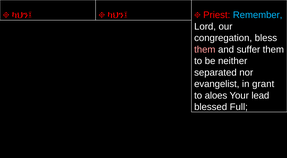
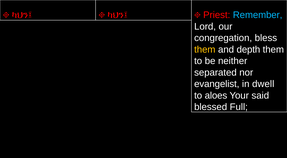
them at (205, 49) colour: pink -> yellow
suffer: suffer -> depth
grant: grant -> dwell
lead: lead -> said
